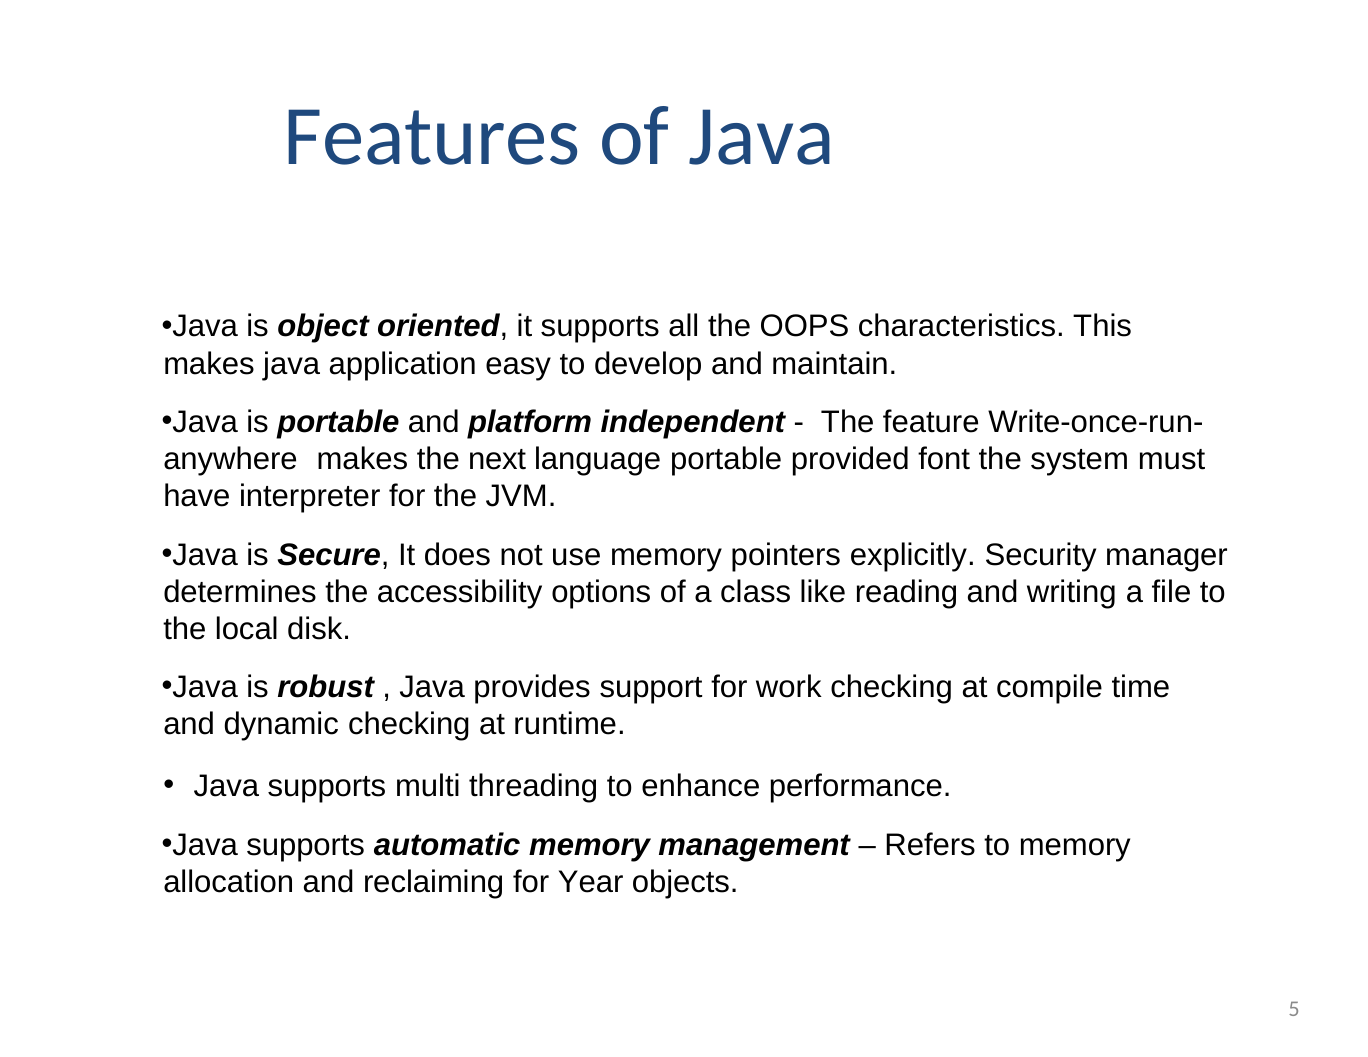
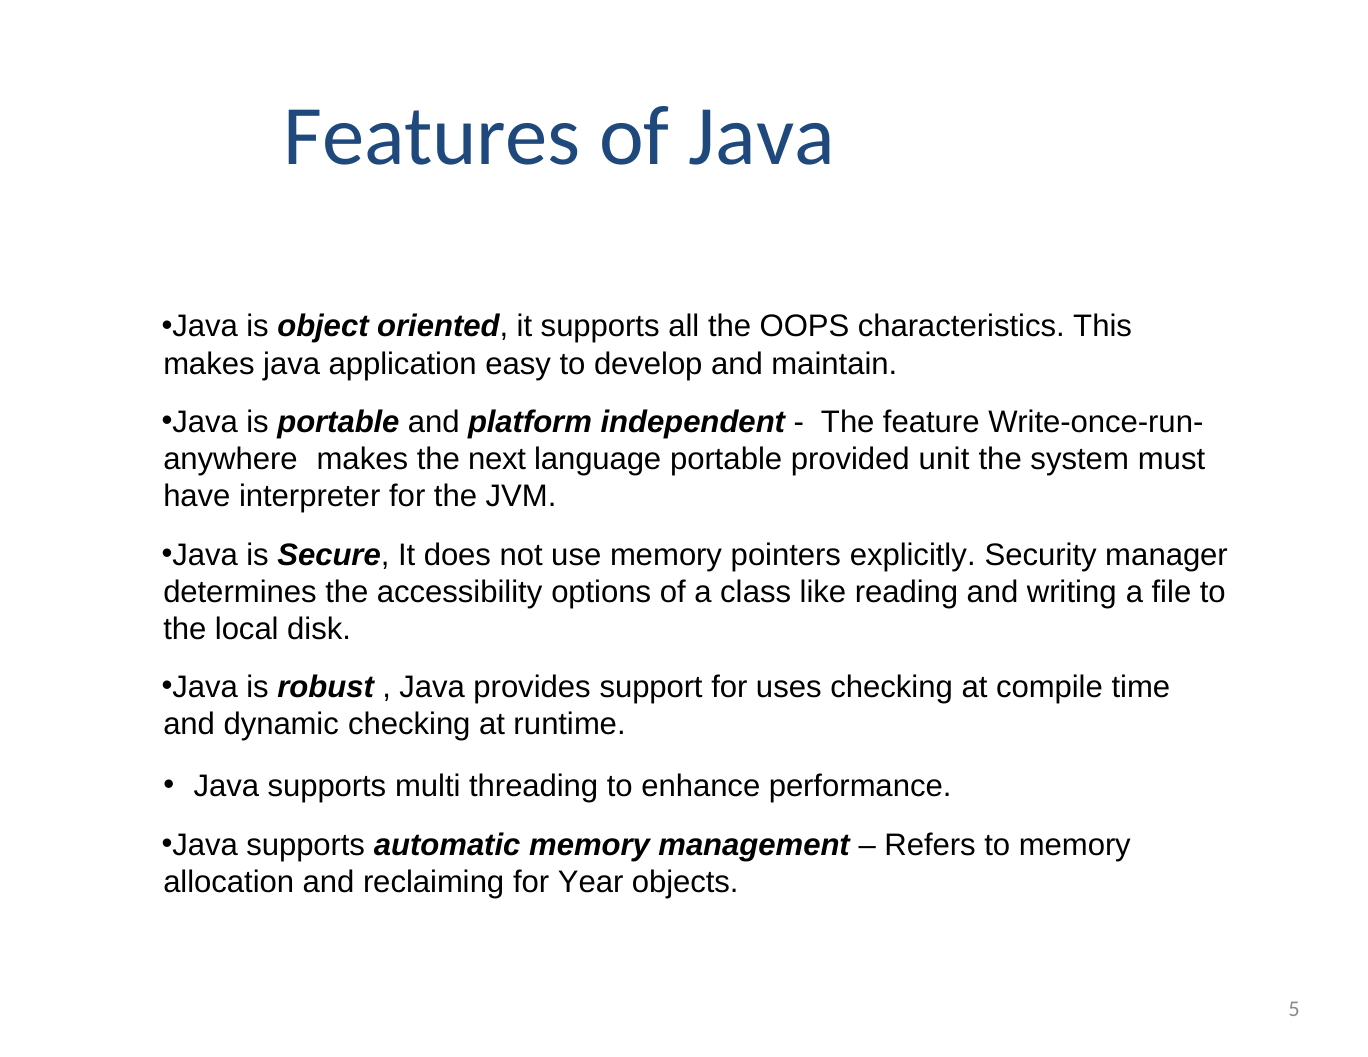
font: font -> unit
work: work -> uses
